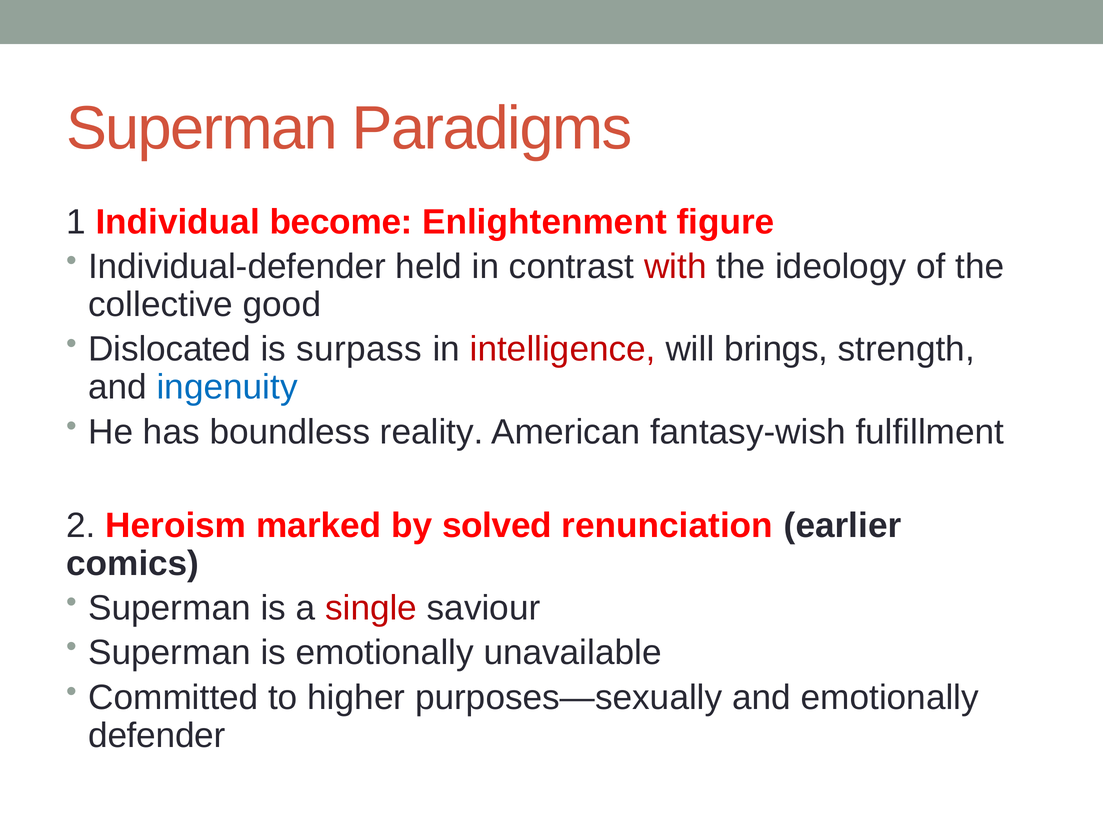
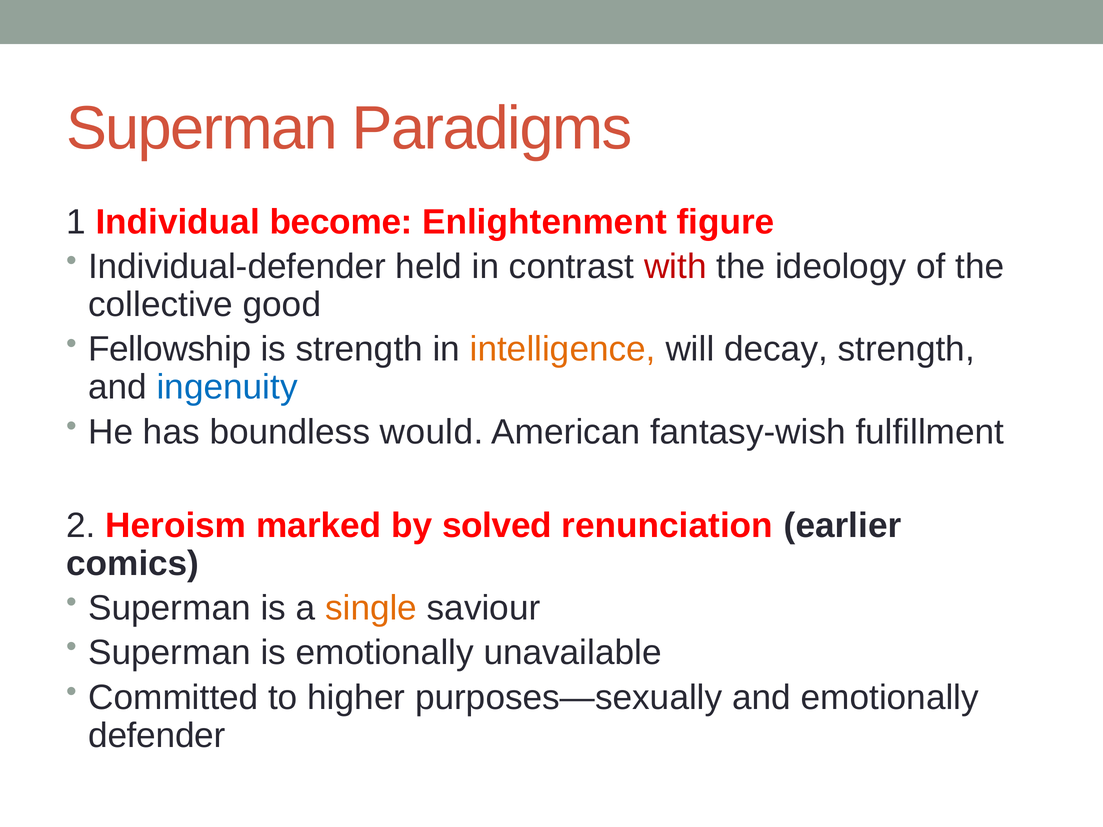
Dislocated: Dislocated -> Fellowship
is surpass: surpass -> strength
intelligence colour: red -> orange
brings: brings -> decay
reality: reality -> would
single colour: red -> orange
